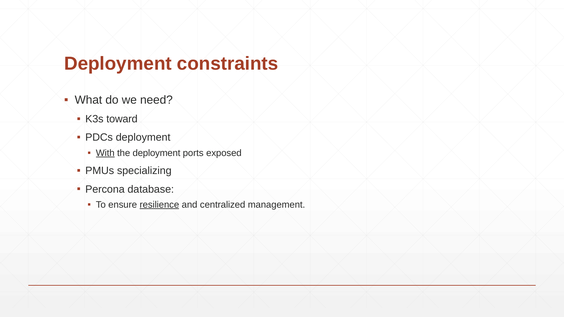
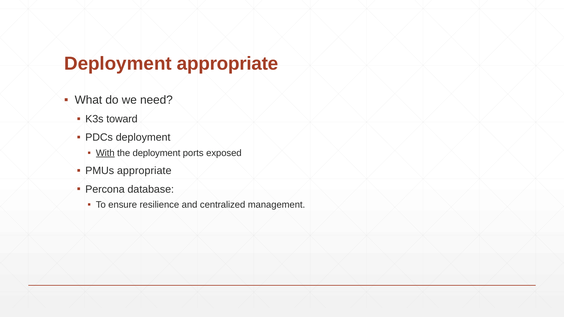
Deployment constraints: constraints -> appropriate
PMUs specializing: specializing -> appropriate
resilience underline: present -> none
